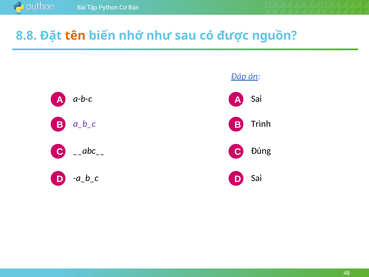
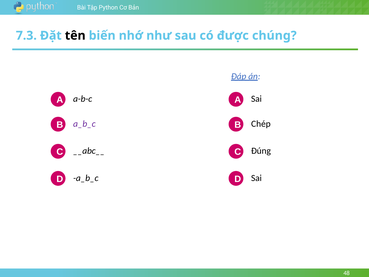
8.8: 8.8 -> 7.3
tên colour: orange -> black
nguồn: nguồn -> chúng
Trình: Trình -> Chép
